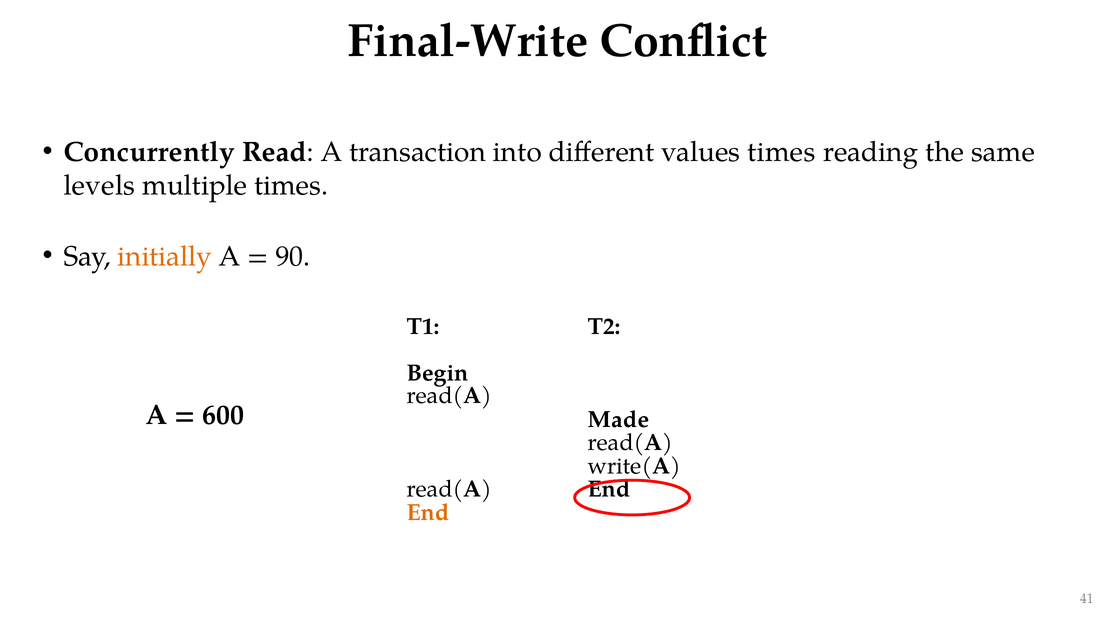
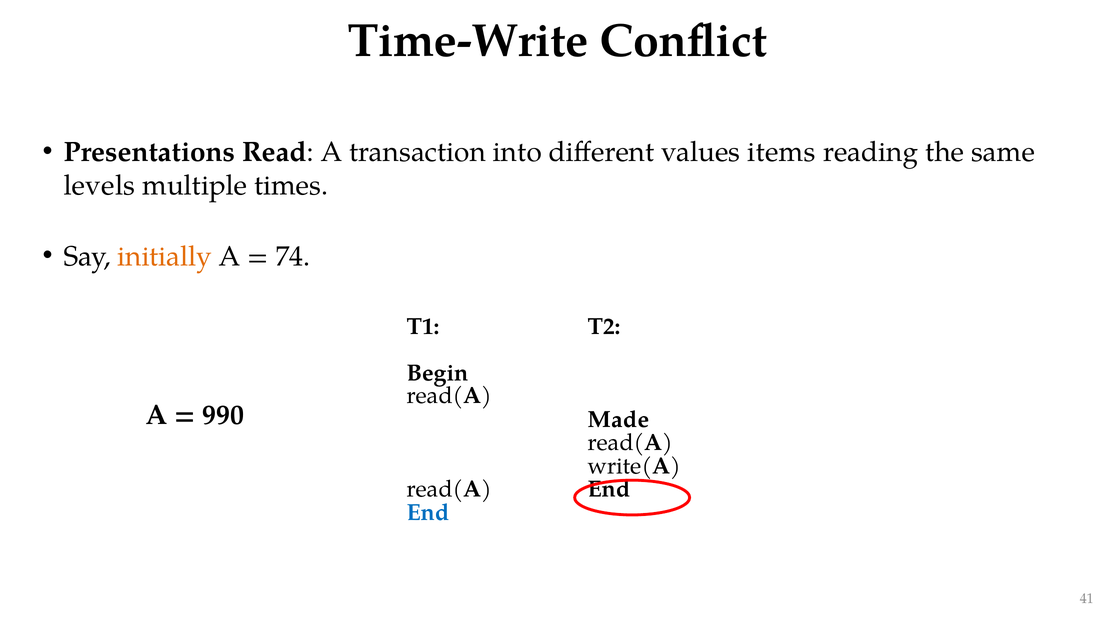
Final-Write: Final-Write -> Time-Write
Concurrently: Concurrently -> Presentations
values times: times -> items
90: 90 -> 74
600: 600 -> 990
End at (428, 513) colour: orange -> blue
